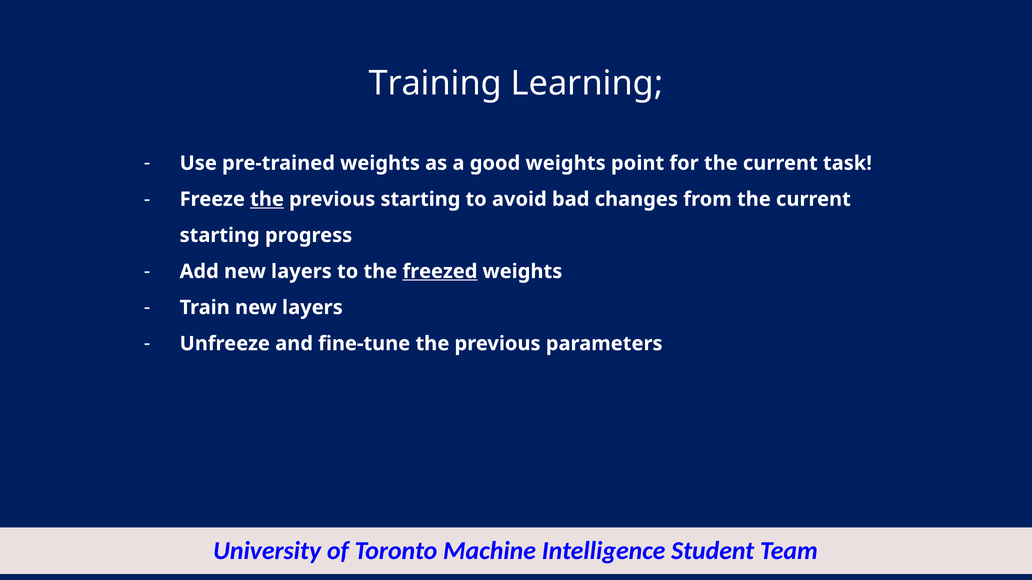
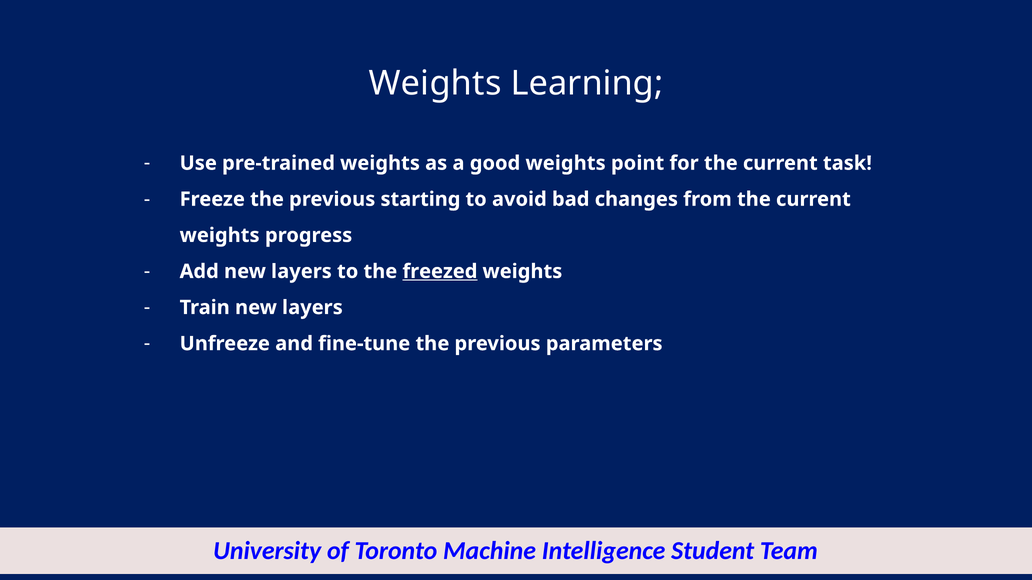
Training at (435, 84): Training -> Weights
the at (267, 199) underline: present -> none
starting at (220, 236): starting -> weights
